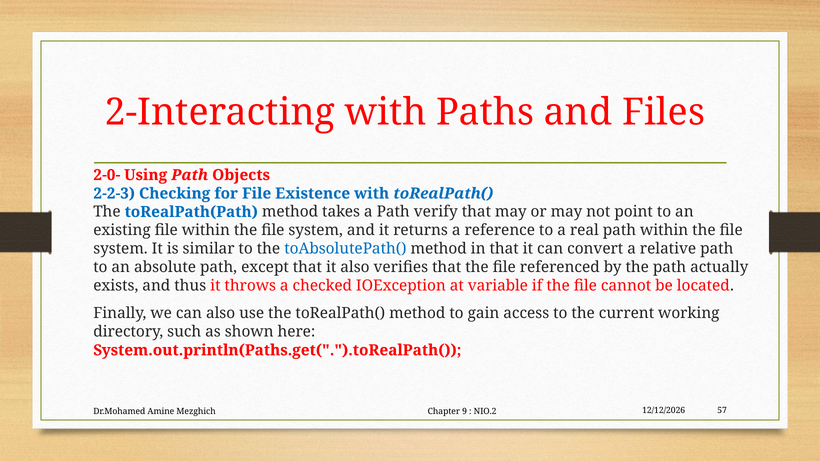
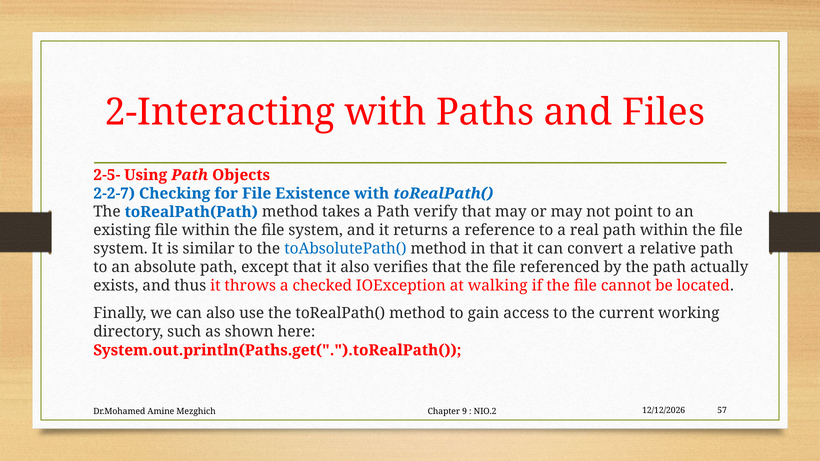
2-0-: 2-0- -> 2-5-
2-2-3: 2-2-3 -> 2-2-7
variable: variable -> walking
